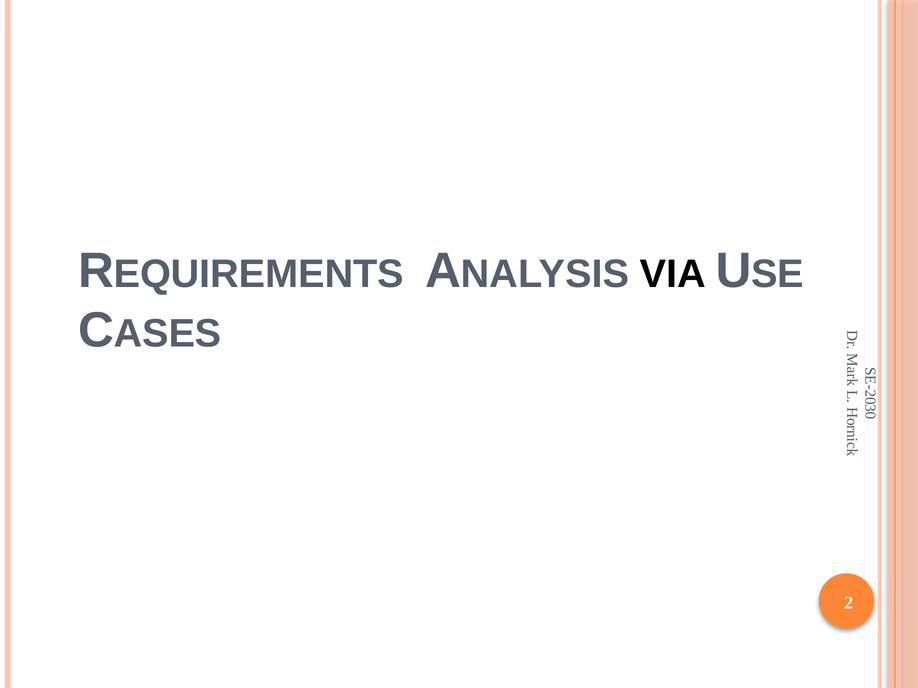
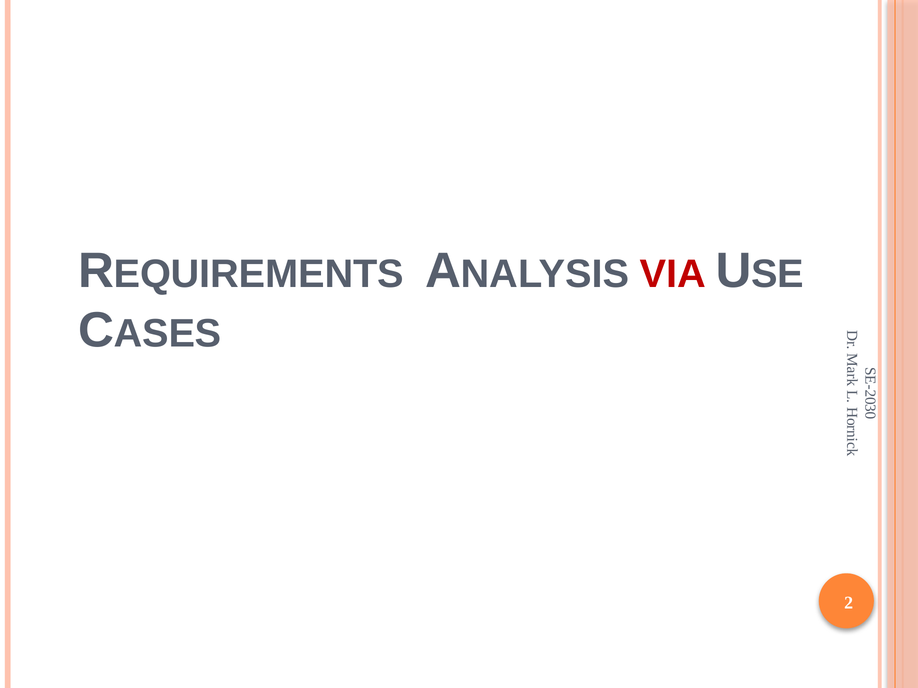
VIA colour: black -> red
